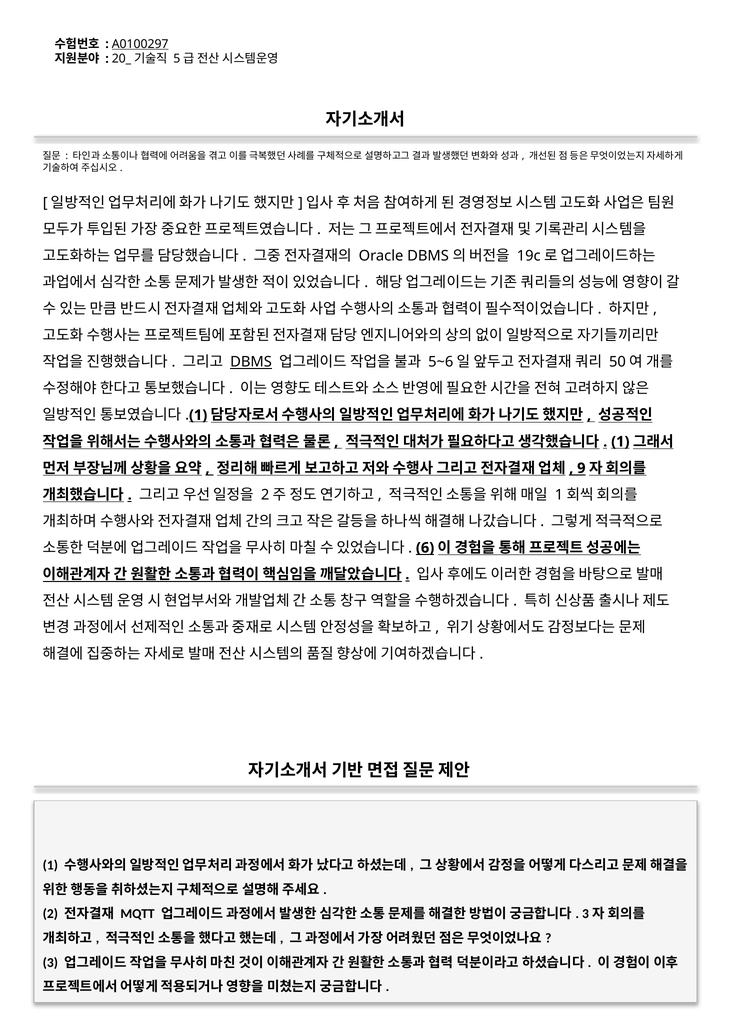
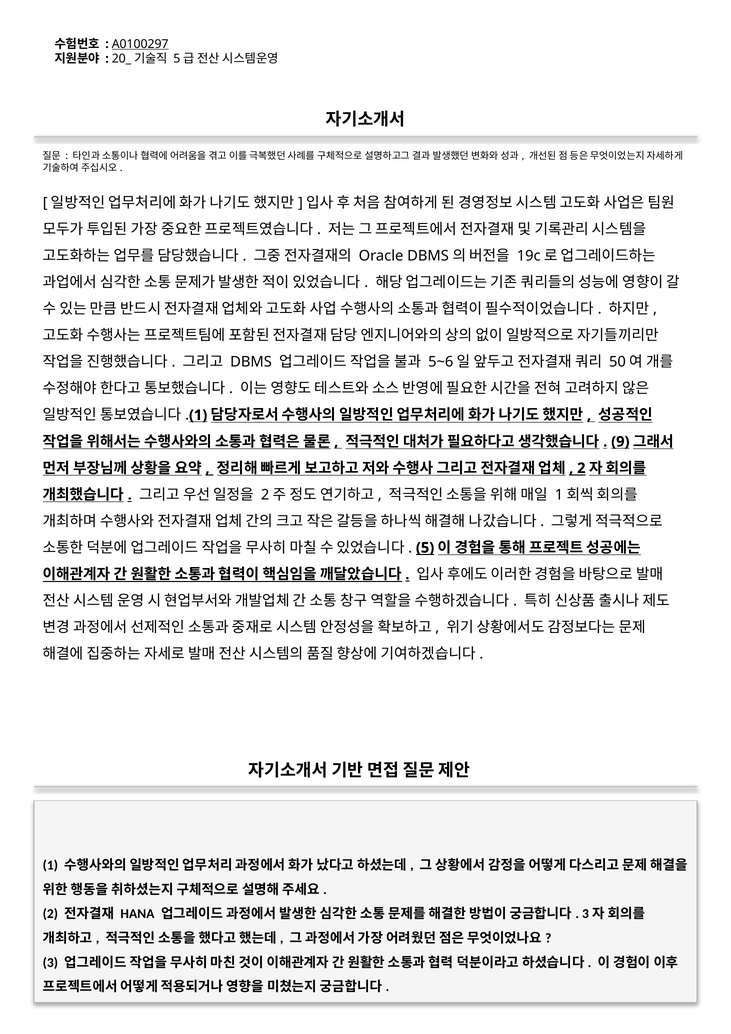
DBMS underline: present -> none
1 at (620, 442): 1 -> 9
9 at (581, 468): 9 -> 2
6: 6 -> 5
MQTT: MQTT -> HANA
